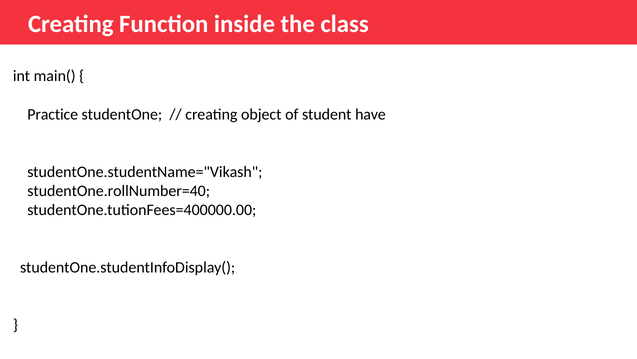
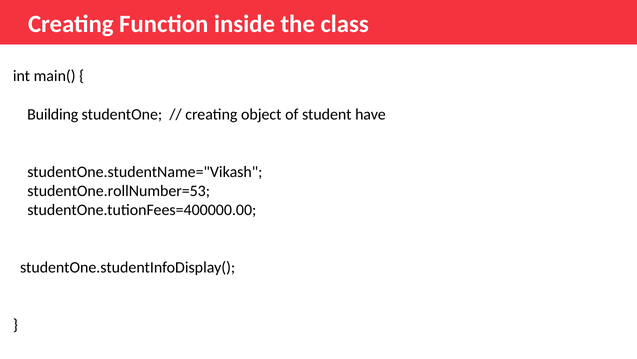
Practice: Practice -> Building
studentOne.rollNumber=40: studentOne.rollNumber=40 -> studentOne.rollNumber=53
